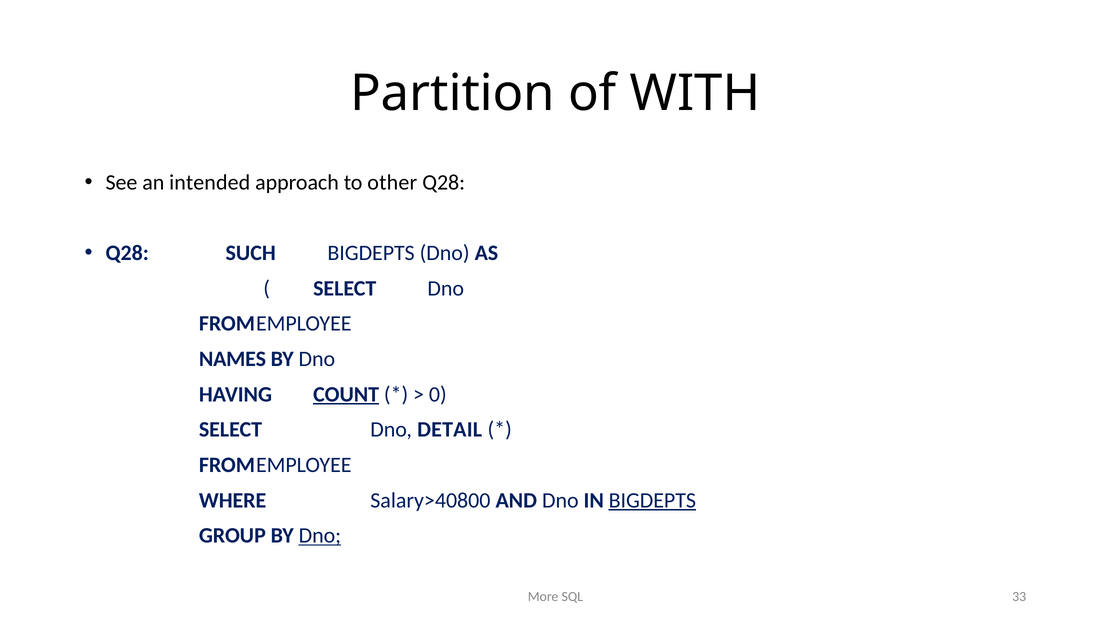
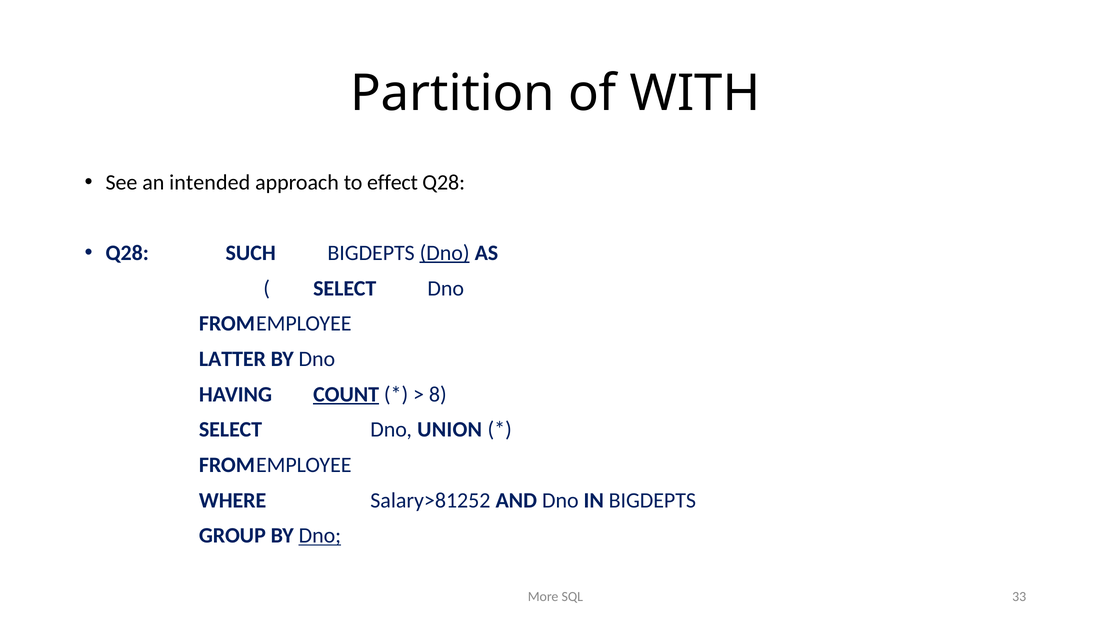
other: other -> effect
Dno at (445, 253) underline: none -> present
NAMES: NAMES -> LATTER
0: 0 -> 8
DETAIL: DETAIL -> UNION
Salary>40800: Salary>40800 -> Salary>81252
BIGDEPTS at (652, 500) underline: present -> none
